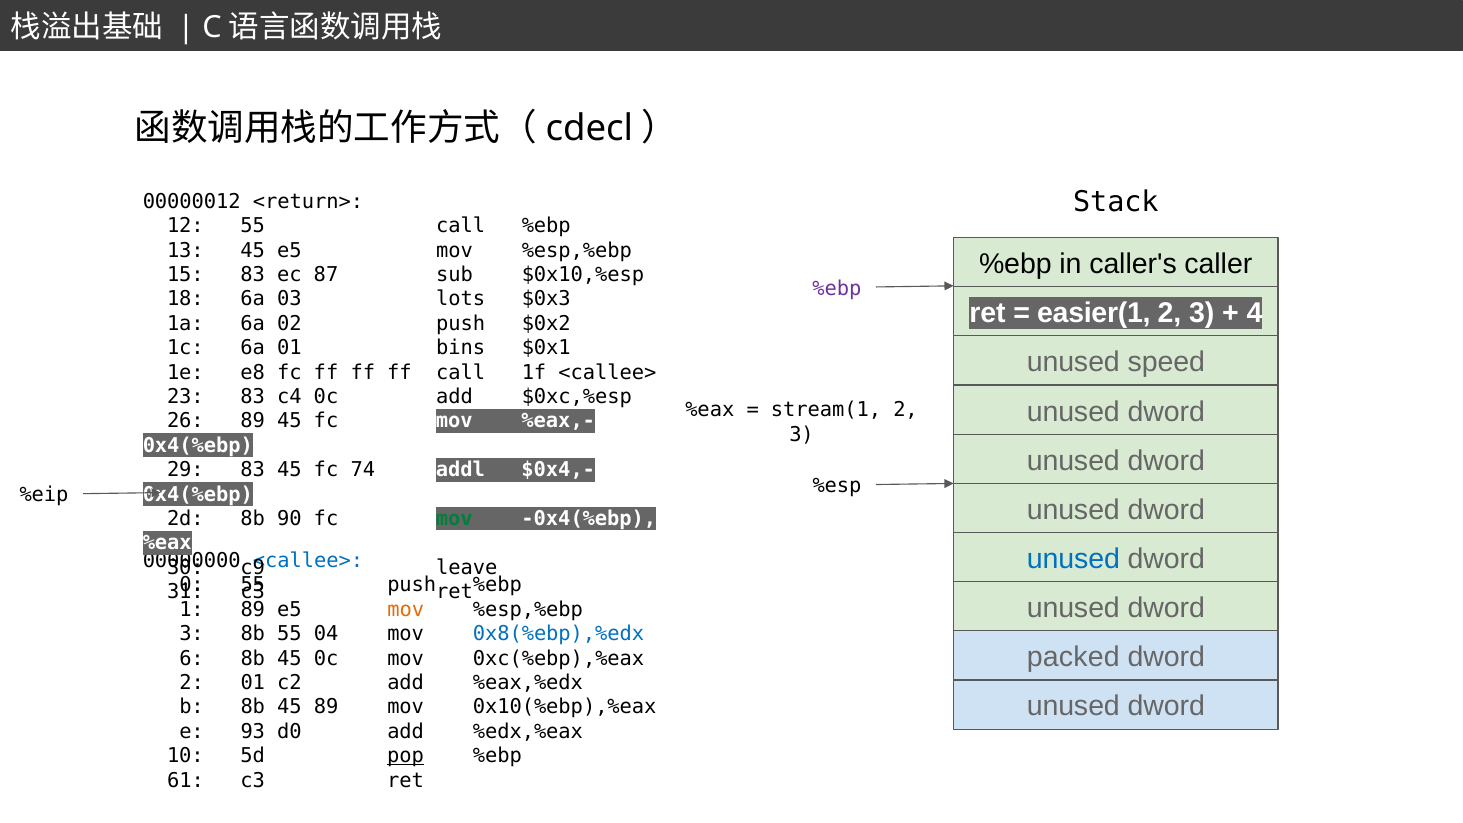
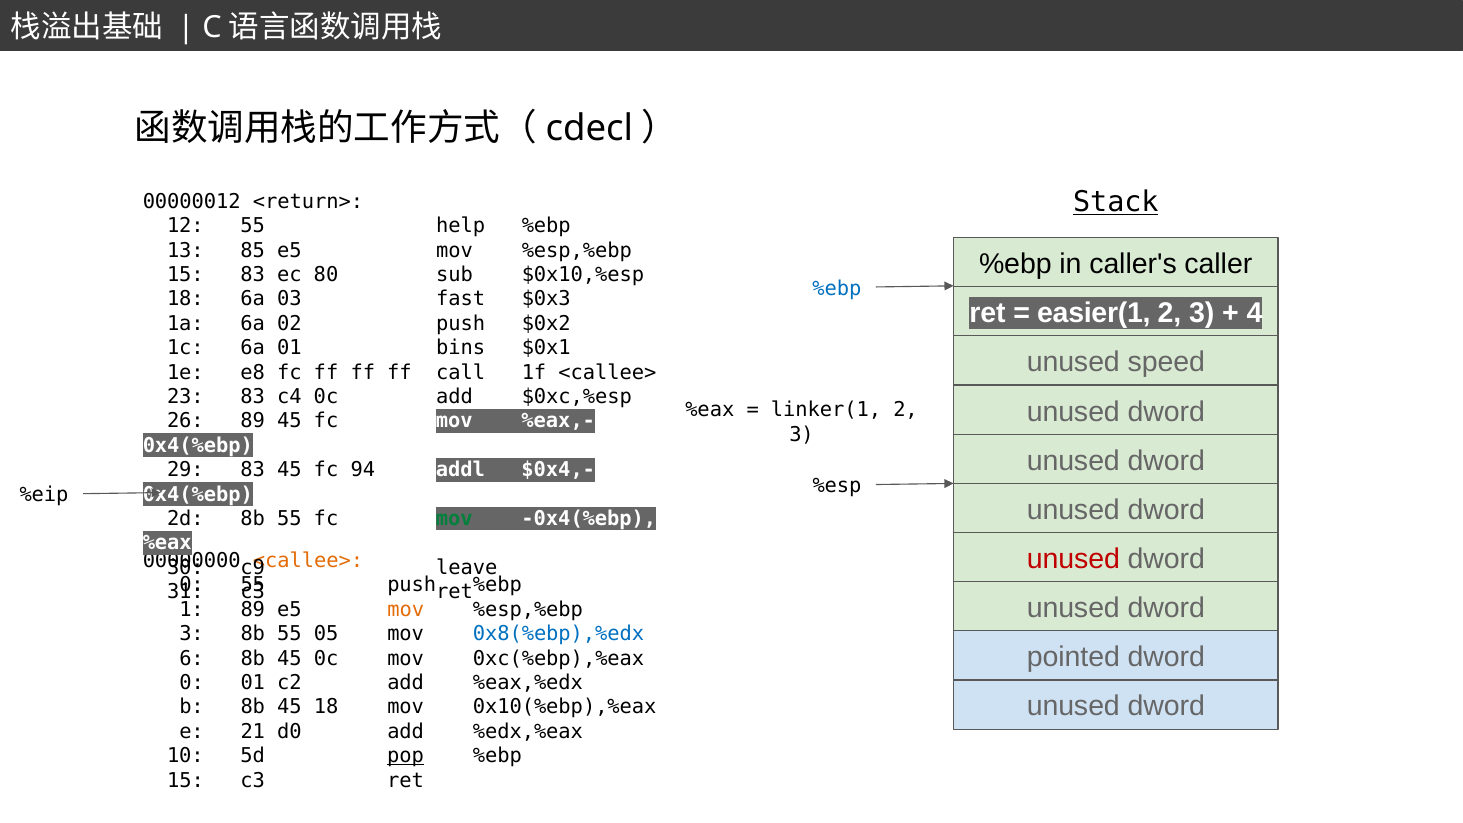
Stack underline: none -> present
55 call: call -> help
13 45: 45 -> 85
87: 87 -> 80
%ebp at (837, 288) colour: purple -> blue
lots: lots -> fast
stream(1: stream(1 -> linker(1
74: 74 -> 94
2d 8b 90: 90 -> 55
unused at (1073, 559) colour: blue -> red
<callee> at (308, 561) colour: blue -> orange
04: 04 -> 05
packed: packed -> pointed
2 at (192, 683): 2 -> 0
45 89: 89 -> 18
93: 93 -> 21
61 at (185, 780): 61 -> 15
